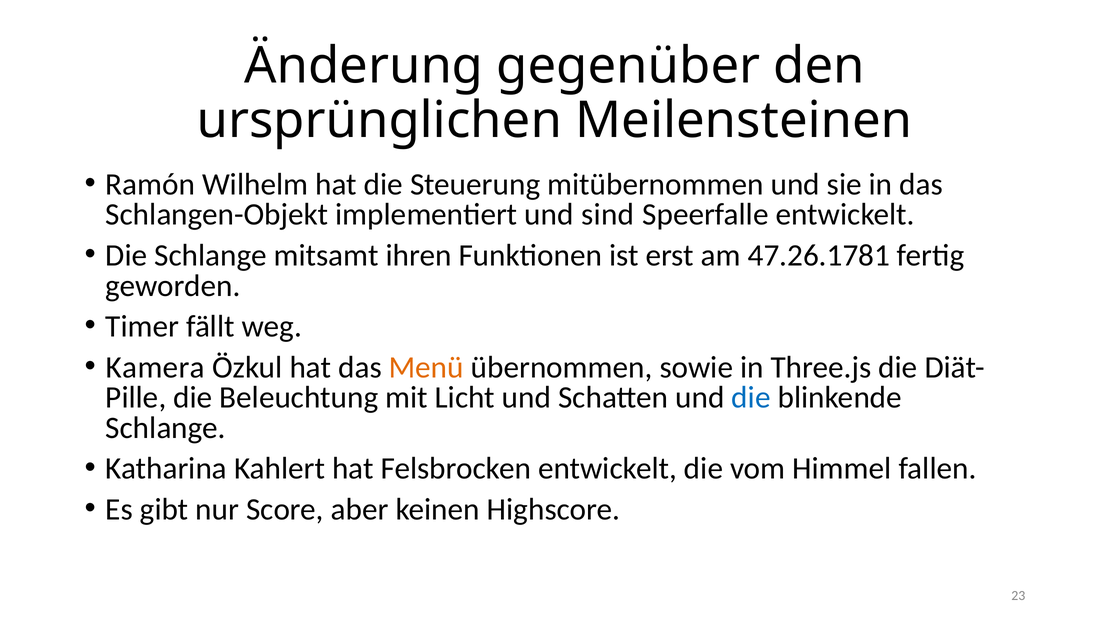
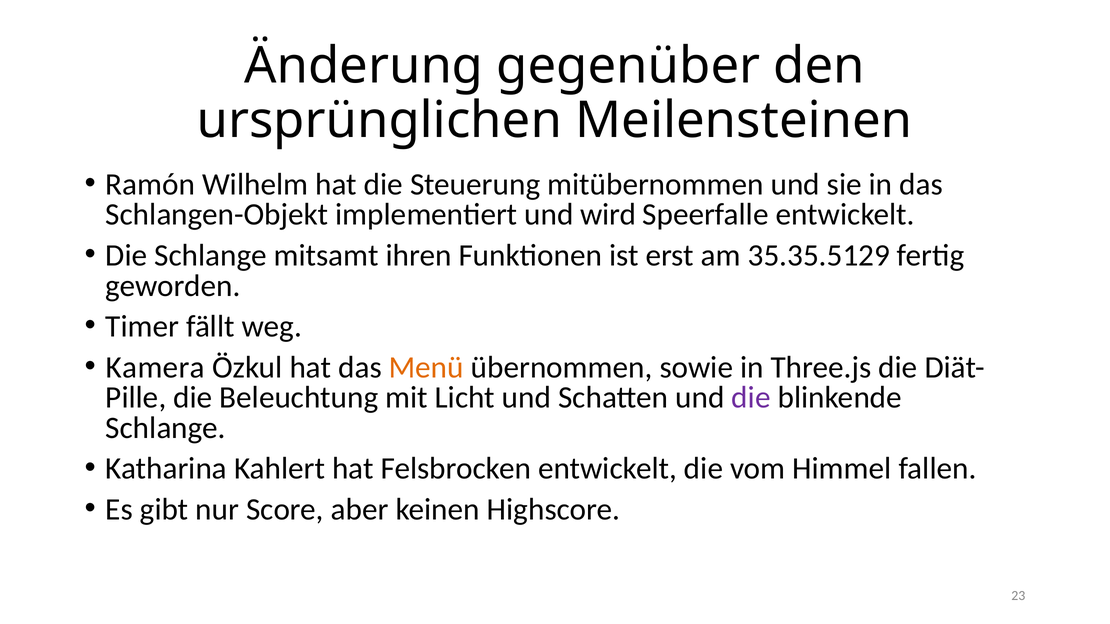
sind: sind -> wird
47.26.1781: 47.26.1781 -> 35.35.5129
die at (751, 398) colour: blue -> purple
